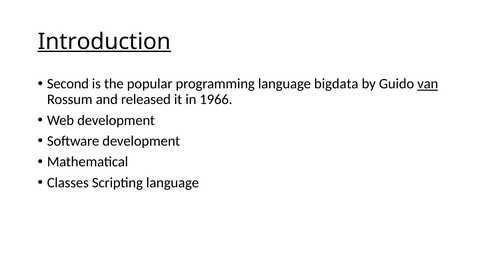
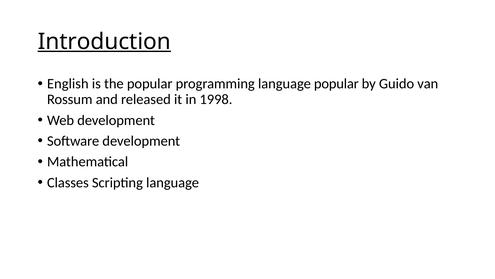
Second: Second -> English
language bigdata: bigdata -> popular
van underline: present -> none
1966: 1966 -> 1998
